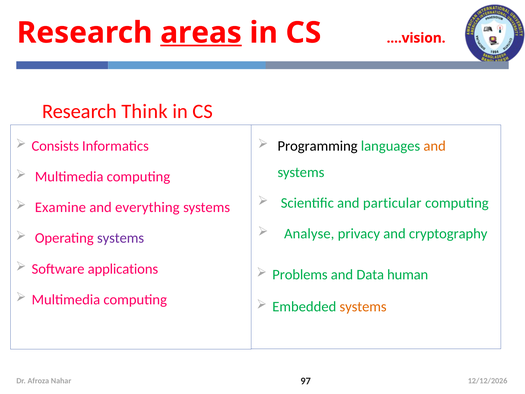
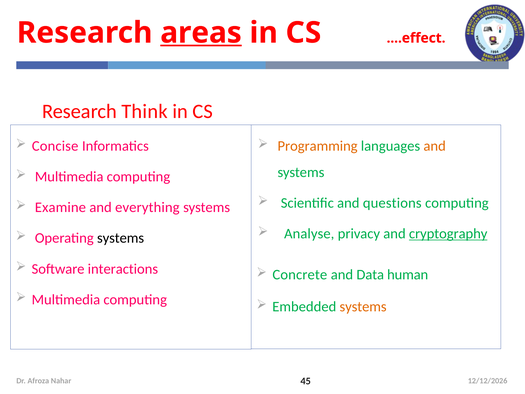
....vision: ....vision -> ....effect
Programming colour: black -> orange
Consists: Consists -> Concise
particular: particular -> questions
cryptography underline: none -> present
systems at (121, 238) colour: purple -> black
applications: applications -> interactions
Problems: Problems -> Concrete
97: 97 -> 45
